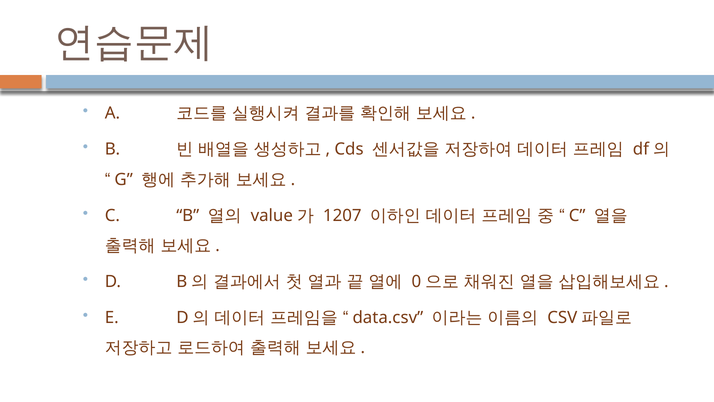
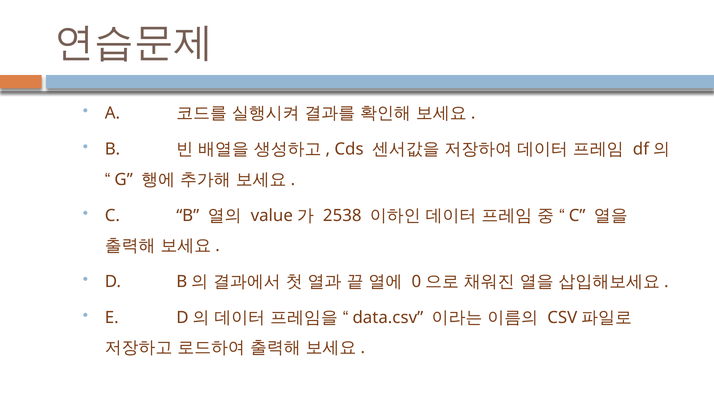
1207: 1207 -> 2538
